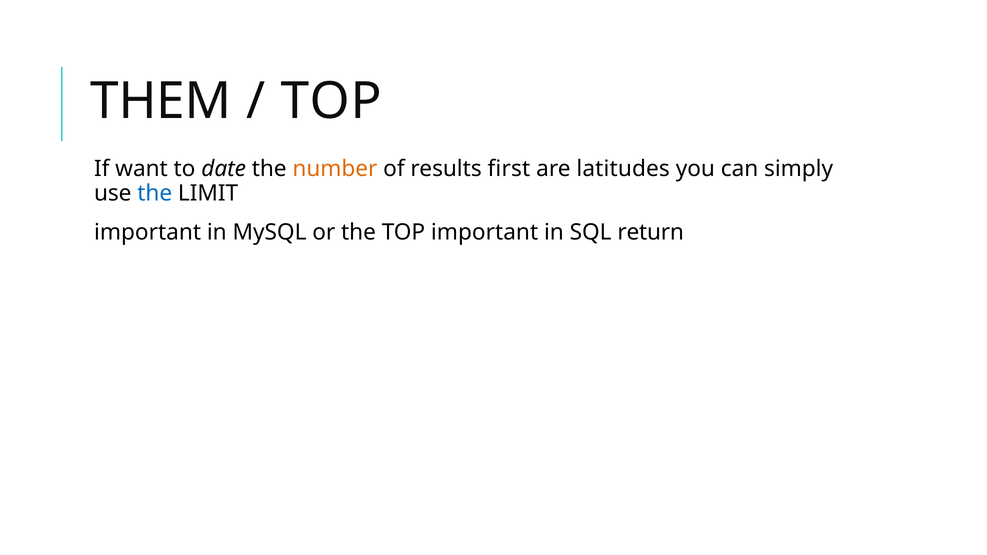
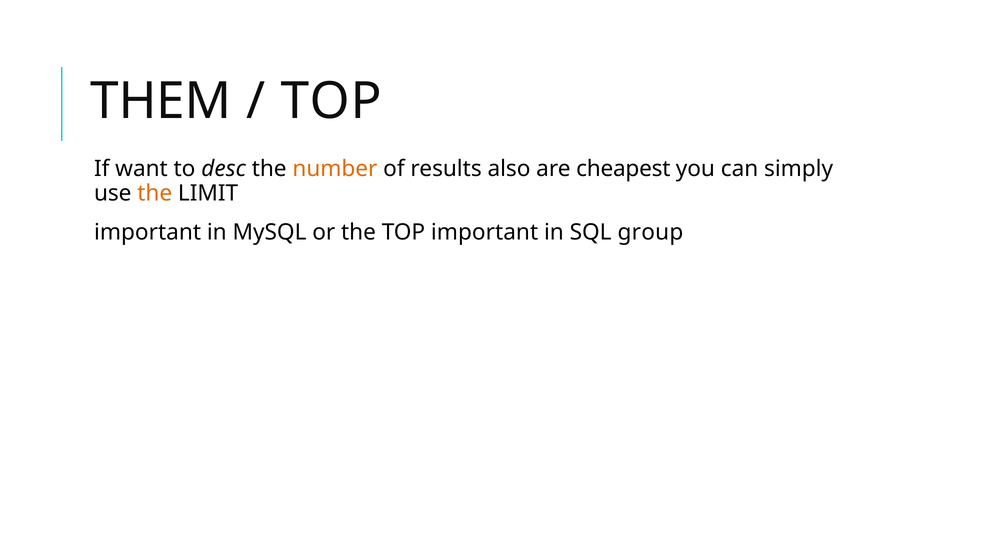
date: date -> desc
first: first -> also
latitudes: latitudes -> cheapest
the at (155, 193) colour: blue -> orange
return: return -> group
